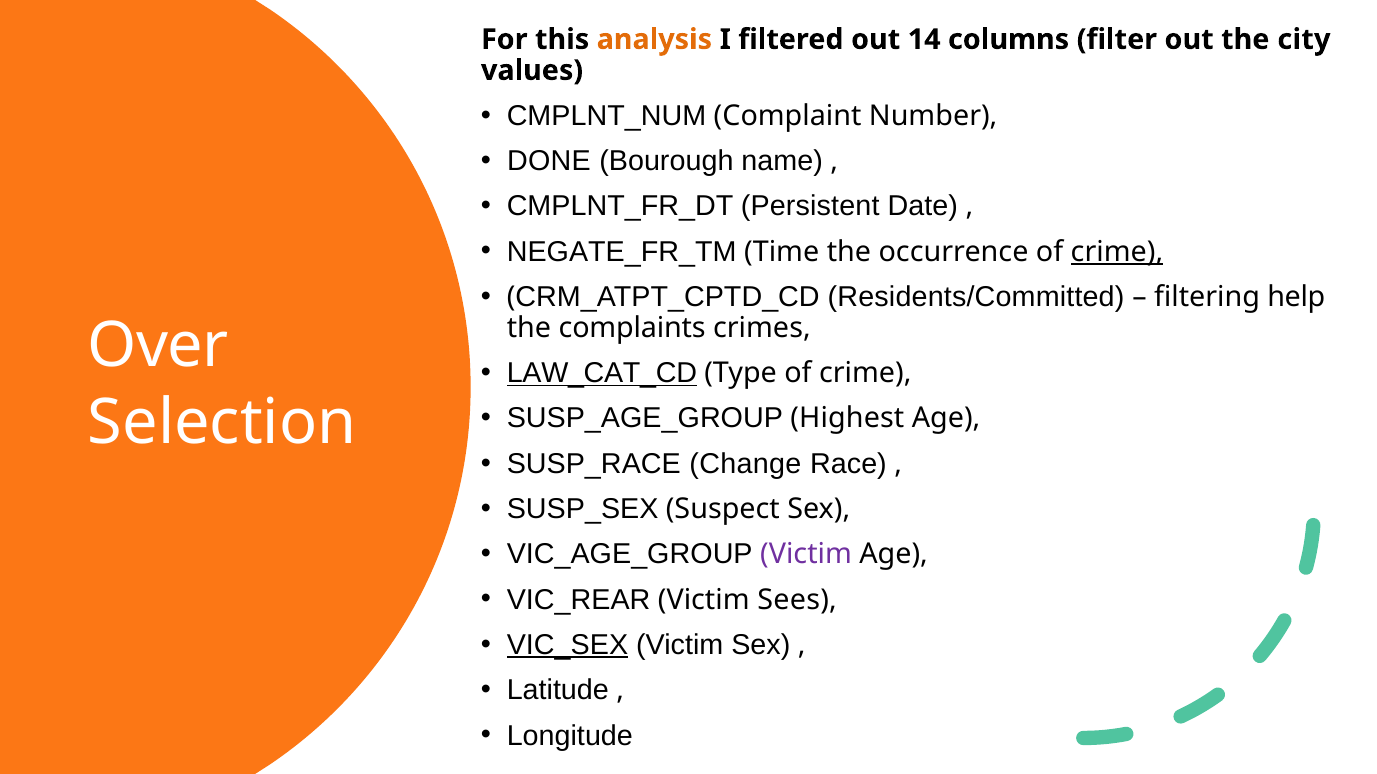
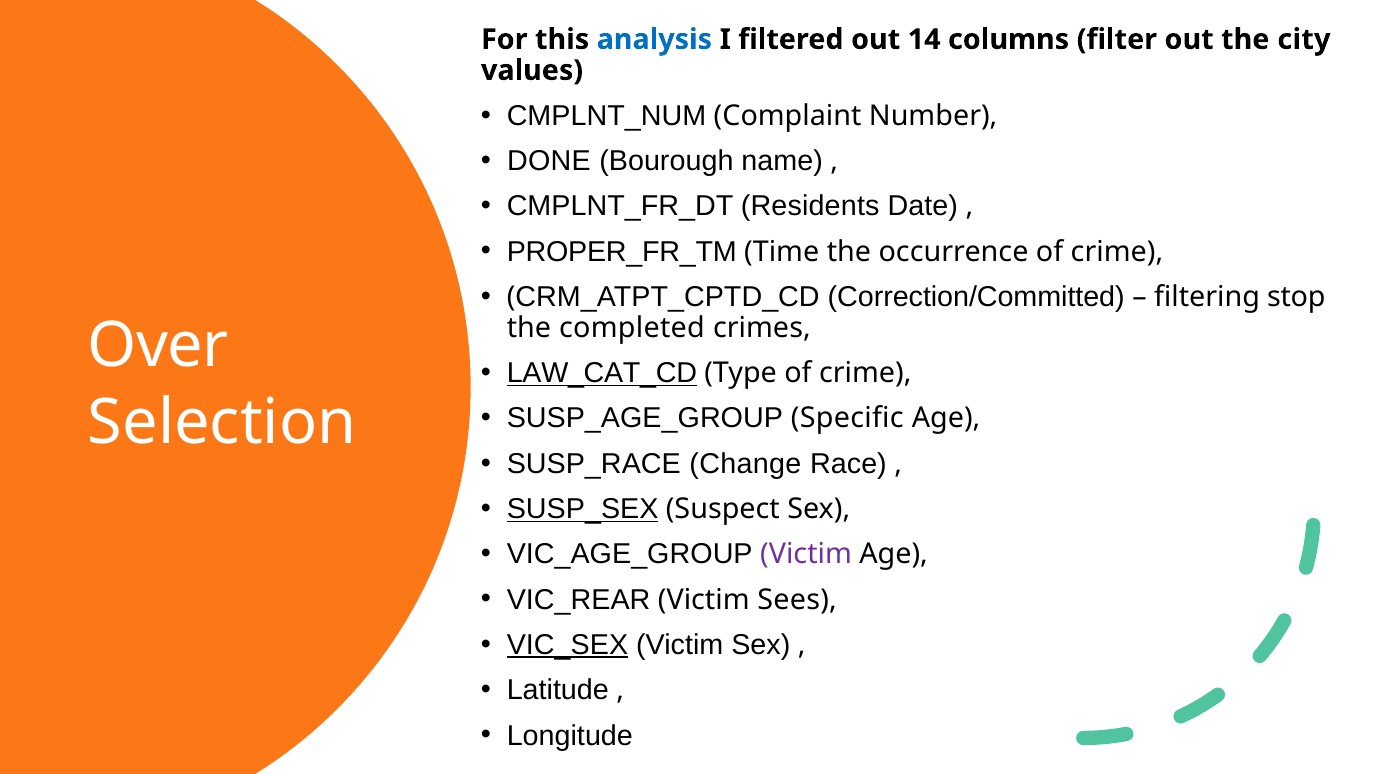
analysis colour: orange -> blue
Persistent: Persistent -> Residents
NEGATE_FR_TM: NEGATE_FR_TM -> PROPER_FR_TM
crime at (1117, 252) underline: present -> none
Residents/Committed: Residents/Committed -> Correction/Committed
help: help -> stop
complaints: complaints -> completed
Highest: Highest -> Specific
SUSP_SEX underline: none -> present
